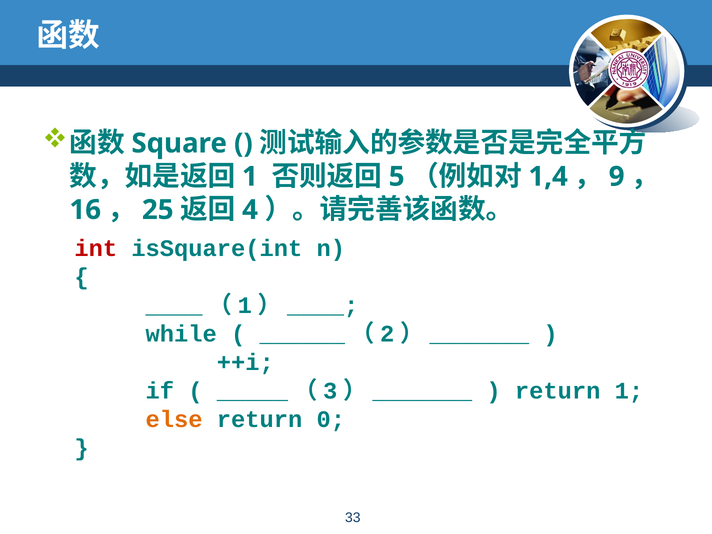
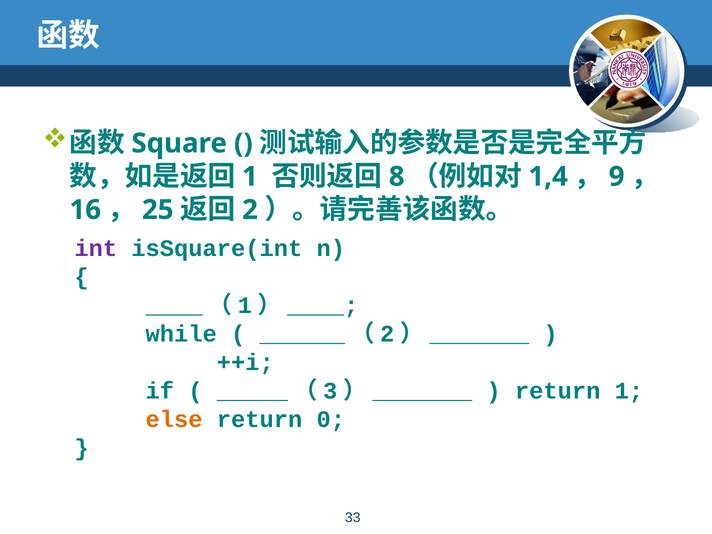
5: 5 -> 8
4: 4 -> 2
int colour: red -> purple
